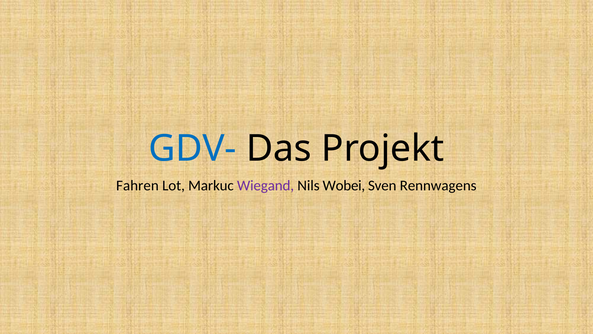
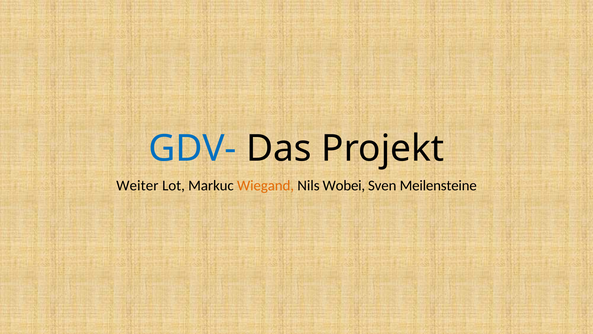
Fahren: Fahren -> Weiter
Wiegand colour: purple -> orange
Rennwagens: Rennwagens -> Meilensteine
